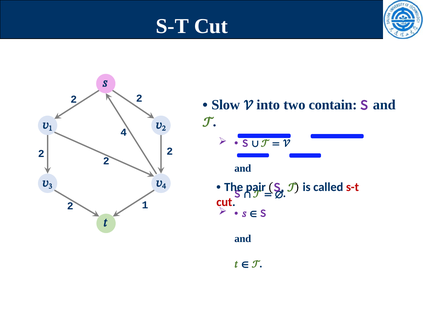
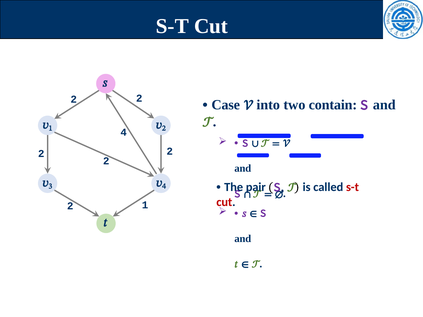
Slow: Slow -> Case
